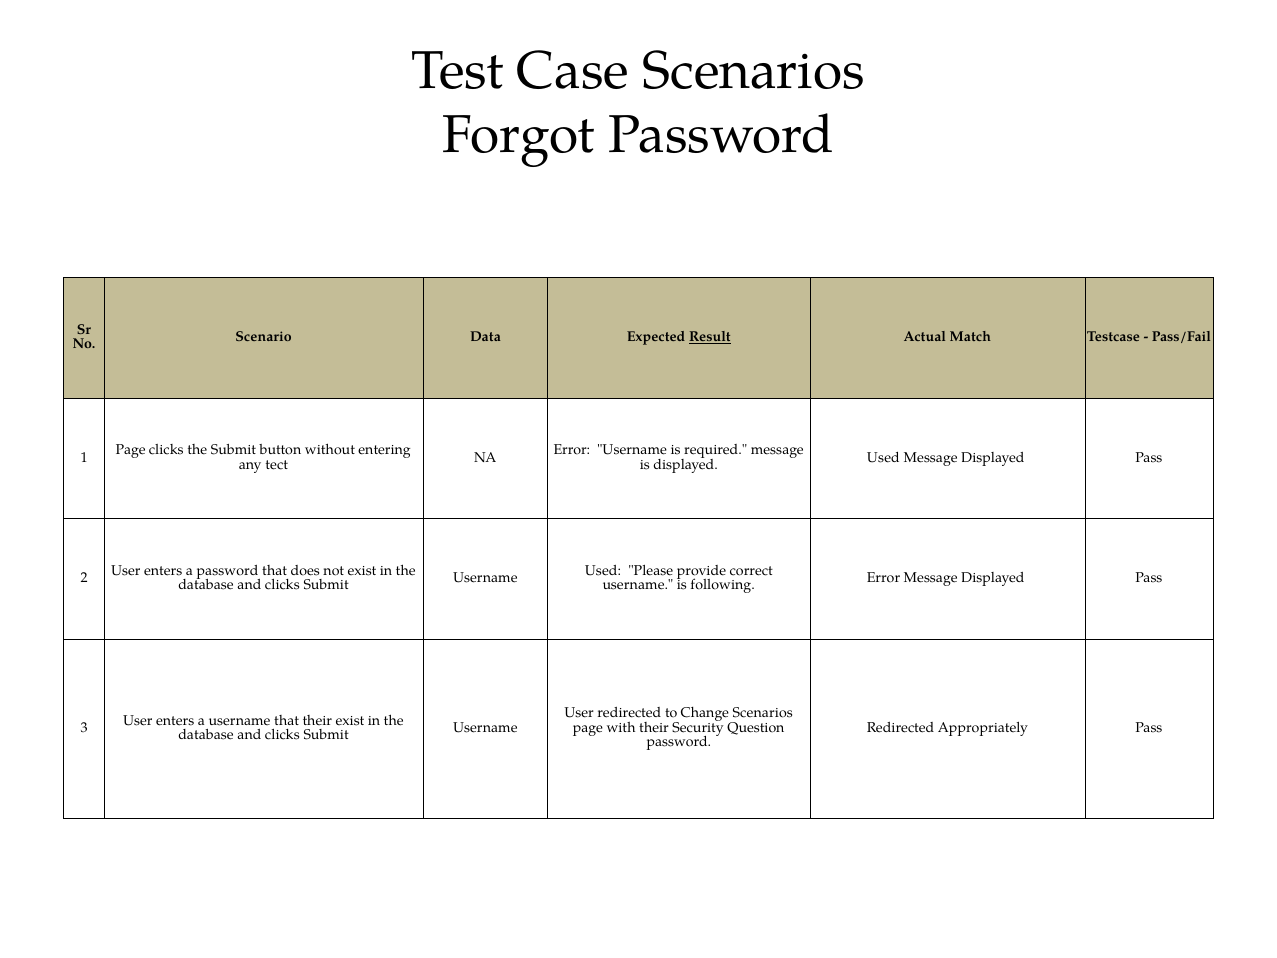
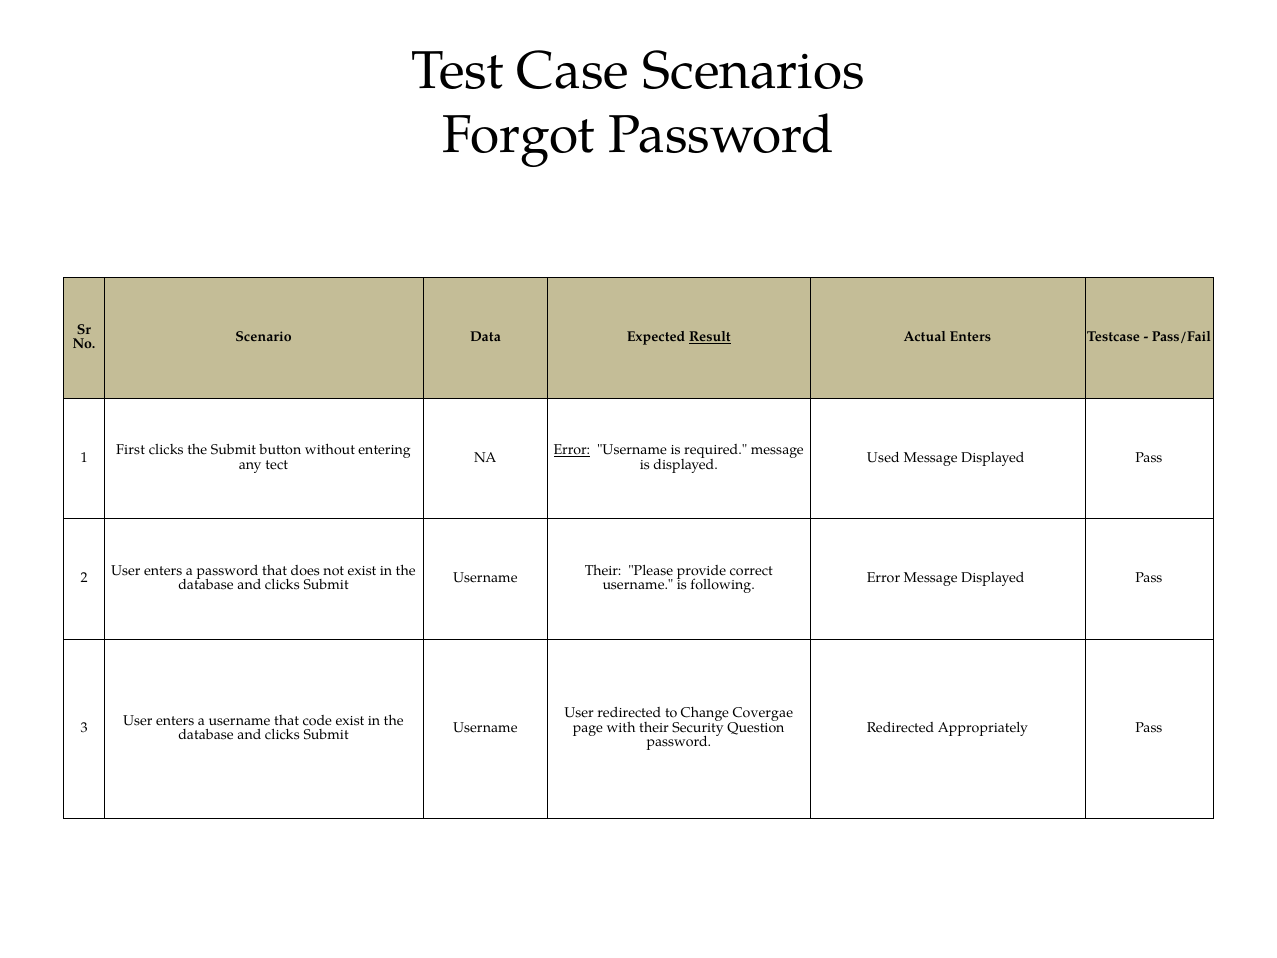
Actual Match: Match -> Enters
Page at (131, 450): Page -> First
Error at (572, 450) underline: none -> present
Used at (603, 571): Used -> Their
Change Scenarios: Scenarios -> Covergae
that their: their -> code
